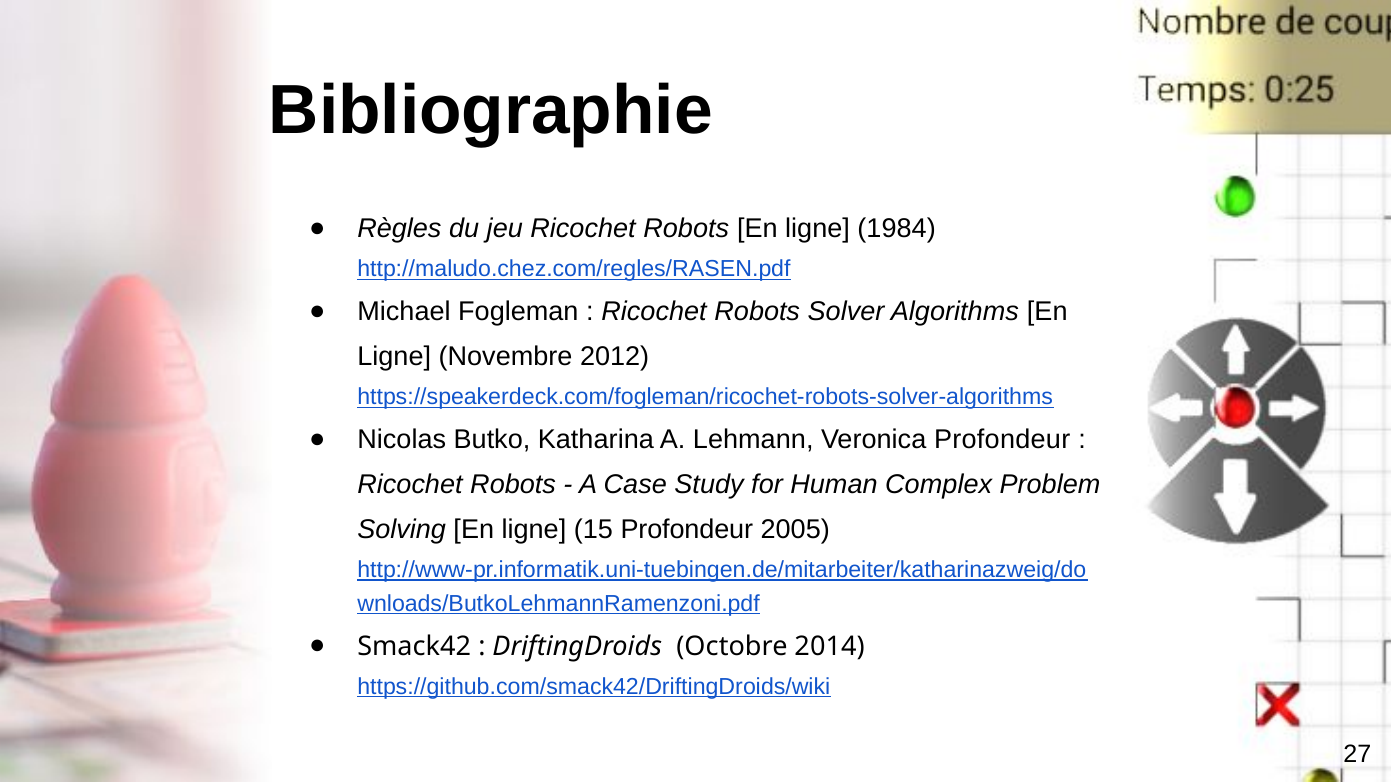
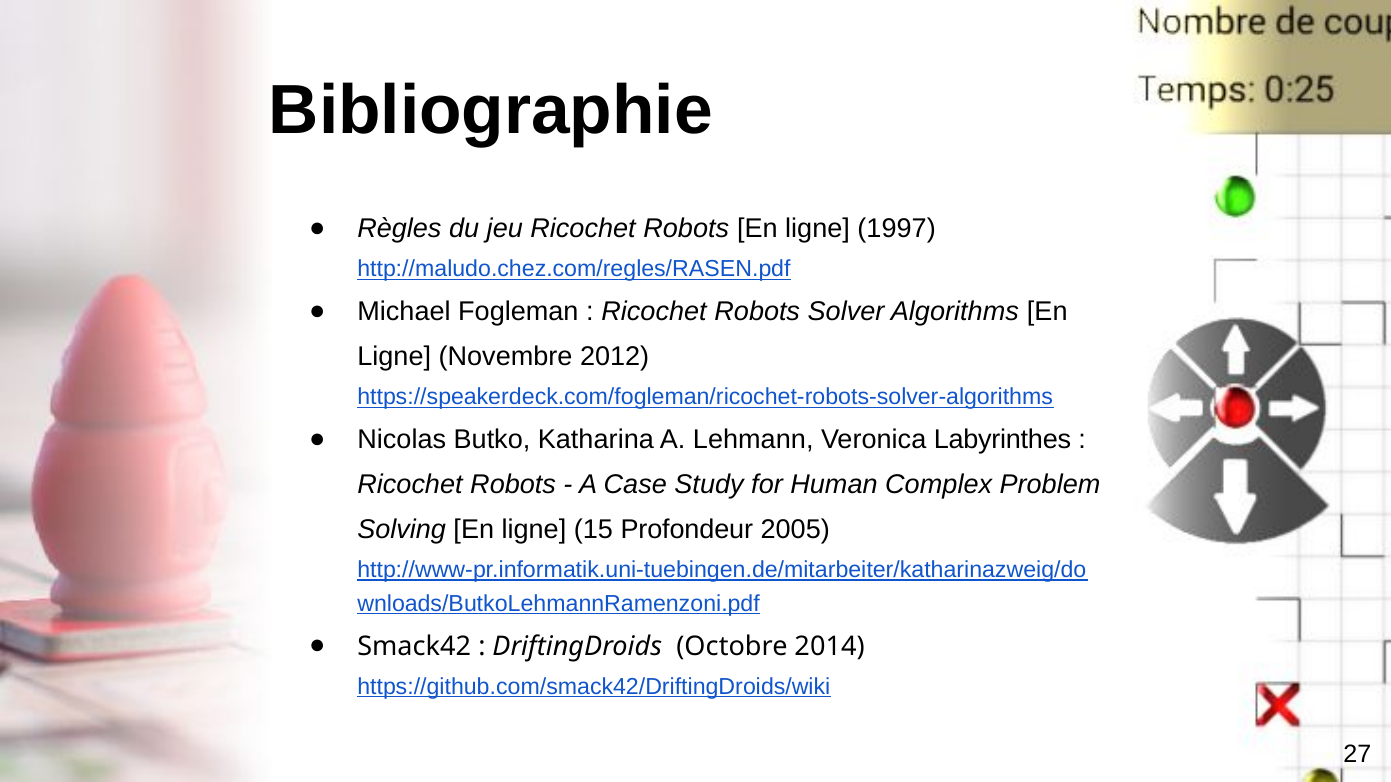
1984: 1984 -> 1997
Veronica Profondeur: Profondeur -> Labyrinthes
